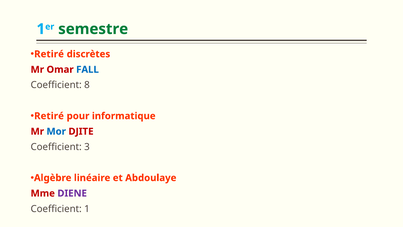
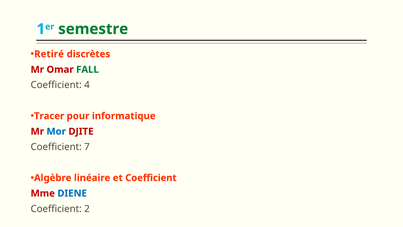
FALL colour: blue -> green
8: 8 -> 4
Retiré at (49, 116): Retiré -> Tracer
3: 3 -> 7
et Abdoulaye: Abdoulaye -> Coefficient
DIENE colour: purple -> blue
Coefficient 1: 1 -> 2
